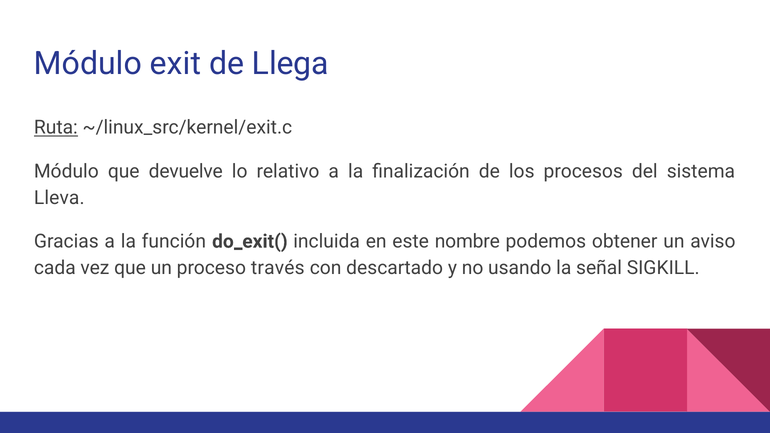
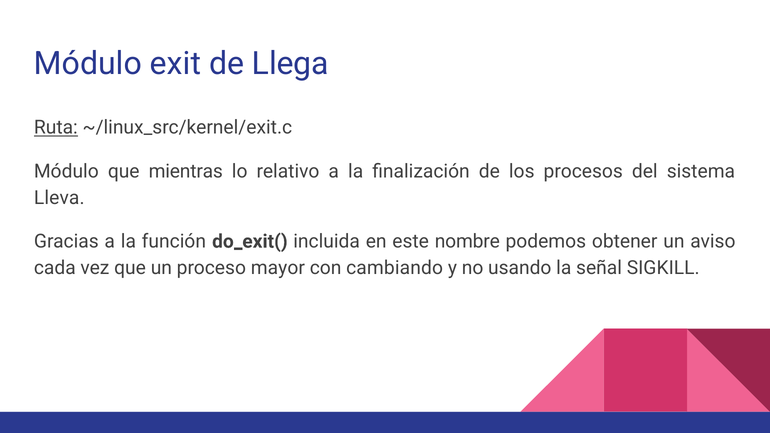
devuelve: devuelve -> mientras
través: través -> mayor
descartado: descartado -> cambiando
